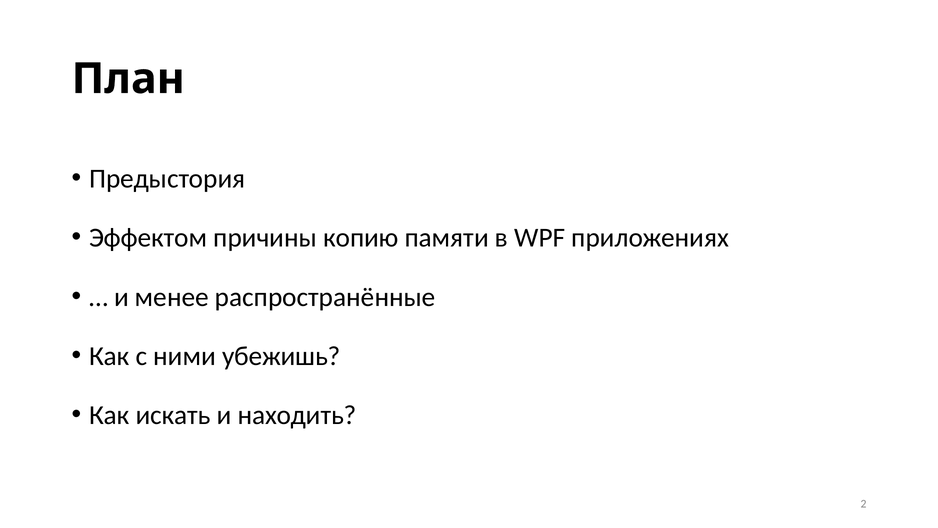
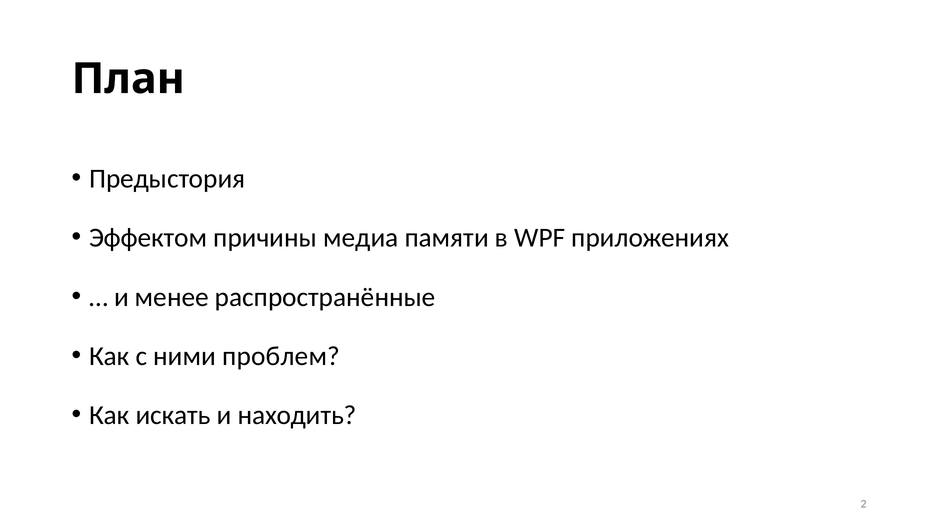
копию: копию -> медиа
убежишь: убежишь -> проблем
